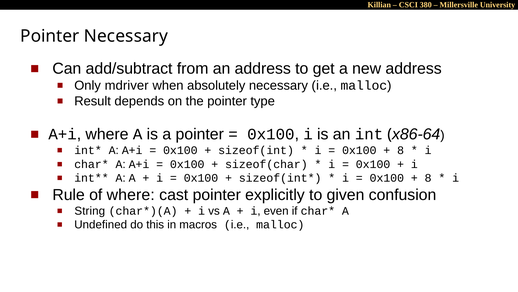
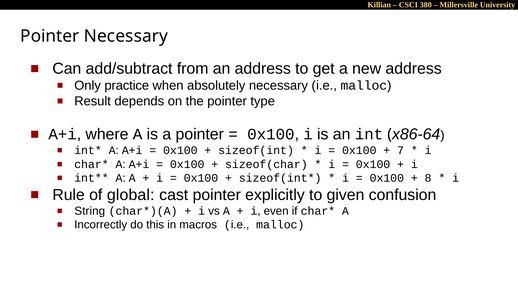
mdriver: mdriver -> practice
8 at (401, 150): 8 -> 7
of where: where -> global
Undefined: Undefined -> Incorrectly
